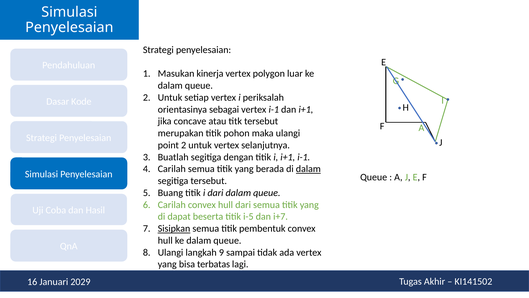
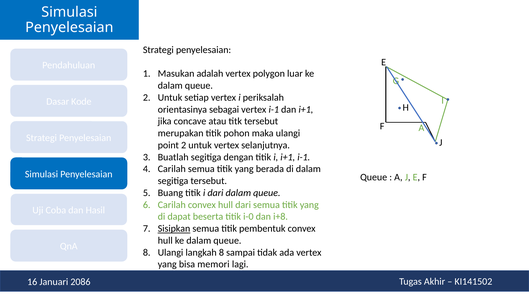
kinerja: kinerja -> adalah
dalam at (308, 169) underline: present -> none
i-5: i-5 -> i-0
i+7: i+7 -> i+8
langkah 9: 9 -> 8
terbatas: terbatas -> memori
2029: 2029 -> 2086
